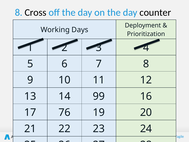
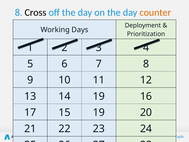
counter colour: black -> orange
14 99: 99 -> 19
76: 76 -> 15
